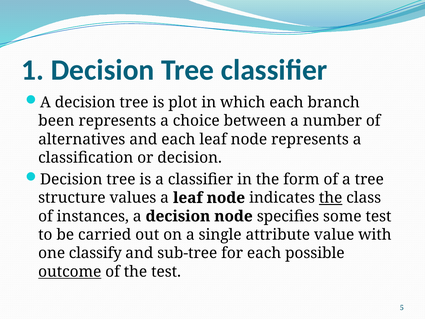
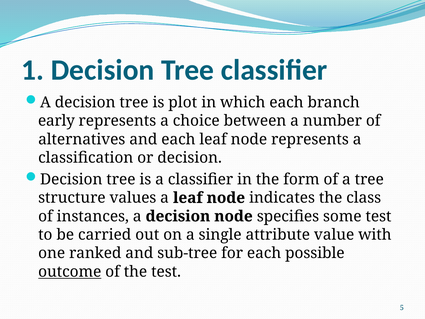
been: been -> early
the at (331, 198) underline: present -> none
classify: classify -> ranked
